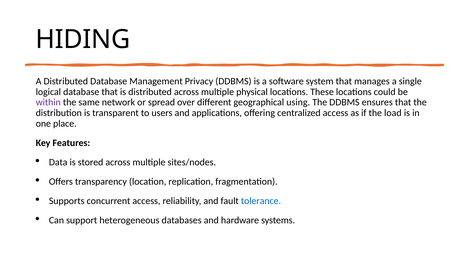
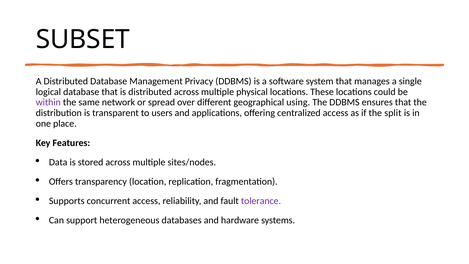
HIDING: HIDING -> SUBSET
load: load -> split
tolerance colour: blue -> purple
